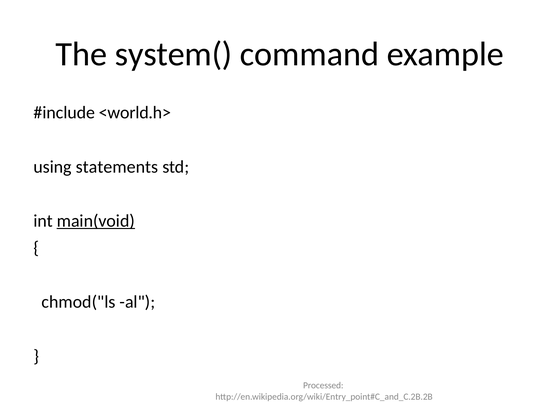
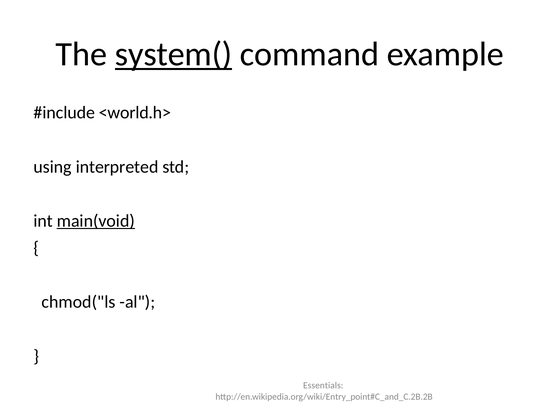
system( underline: none -> present
statements: statements -> interpreted
Processed: Processed -> Essentials
